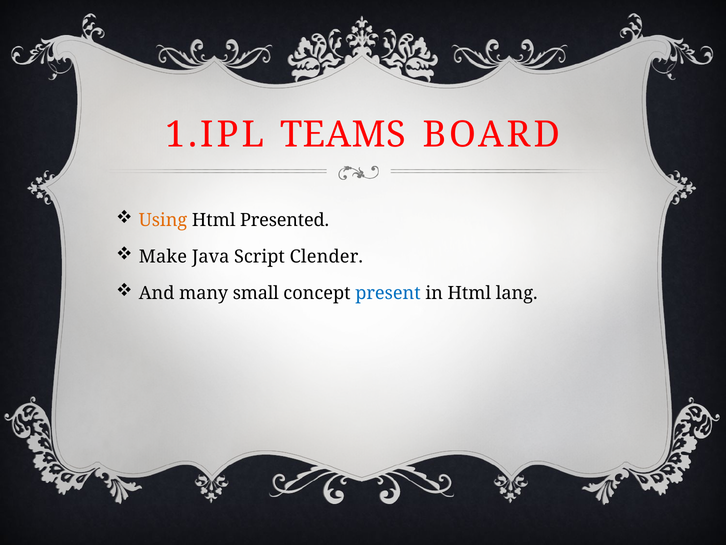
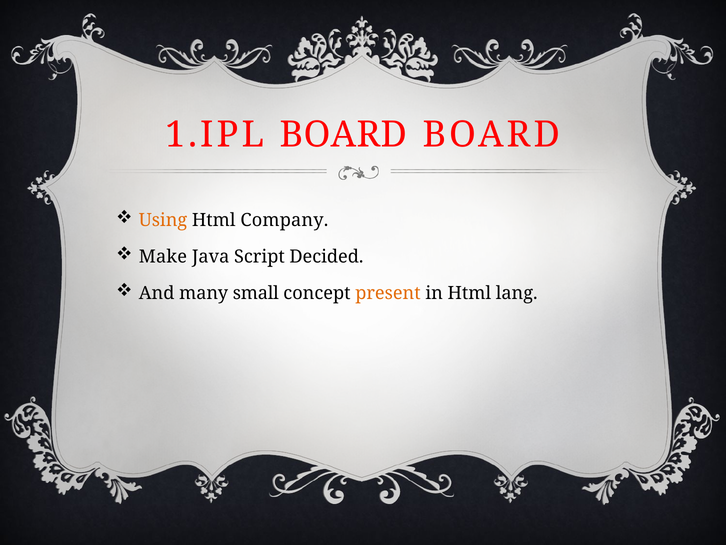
1.IPL TEAMS: TEAMS -> BOARD
Presented: Presented -> Company
Clender: Clender -> Decided
present colour: blue -> orange
